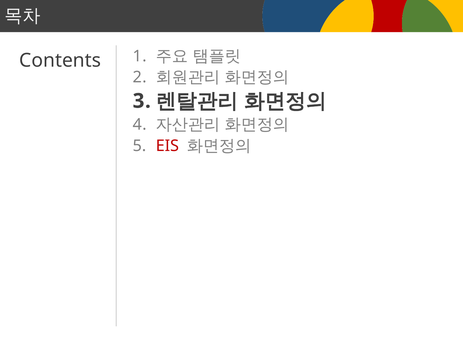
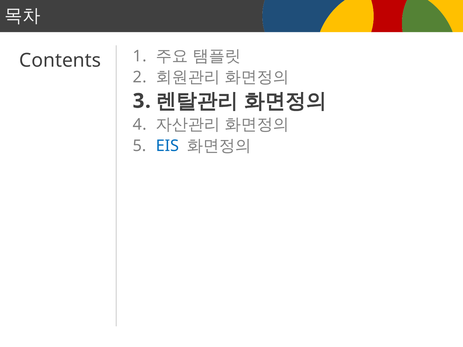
EIS colour: red -> blue
